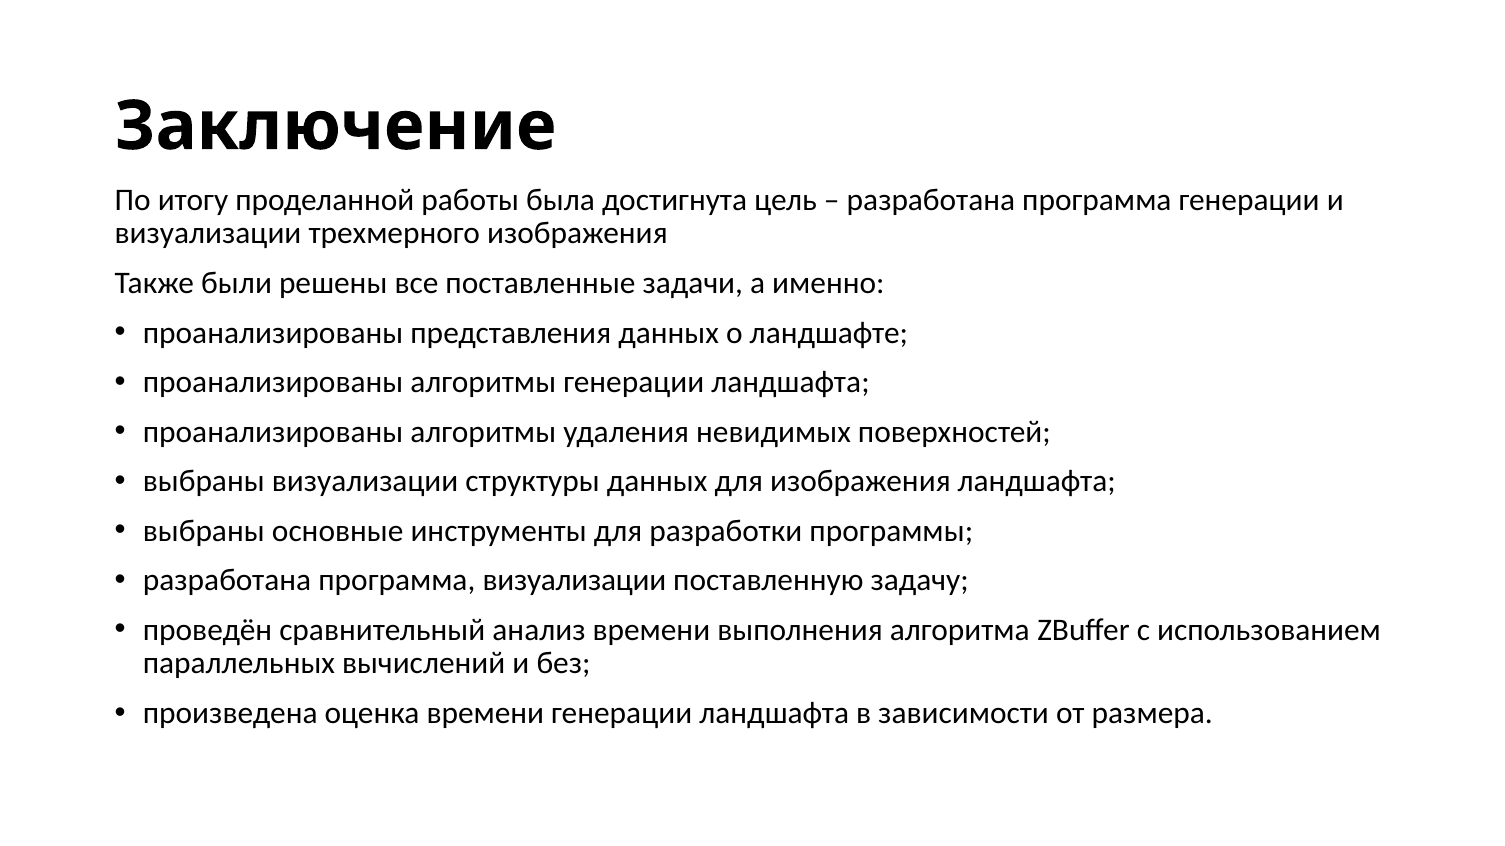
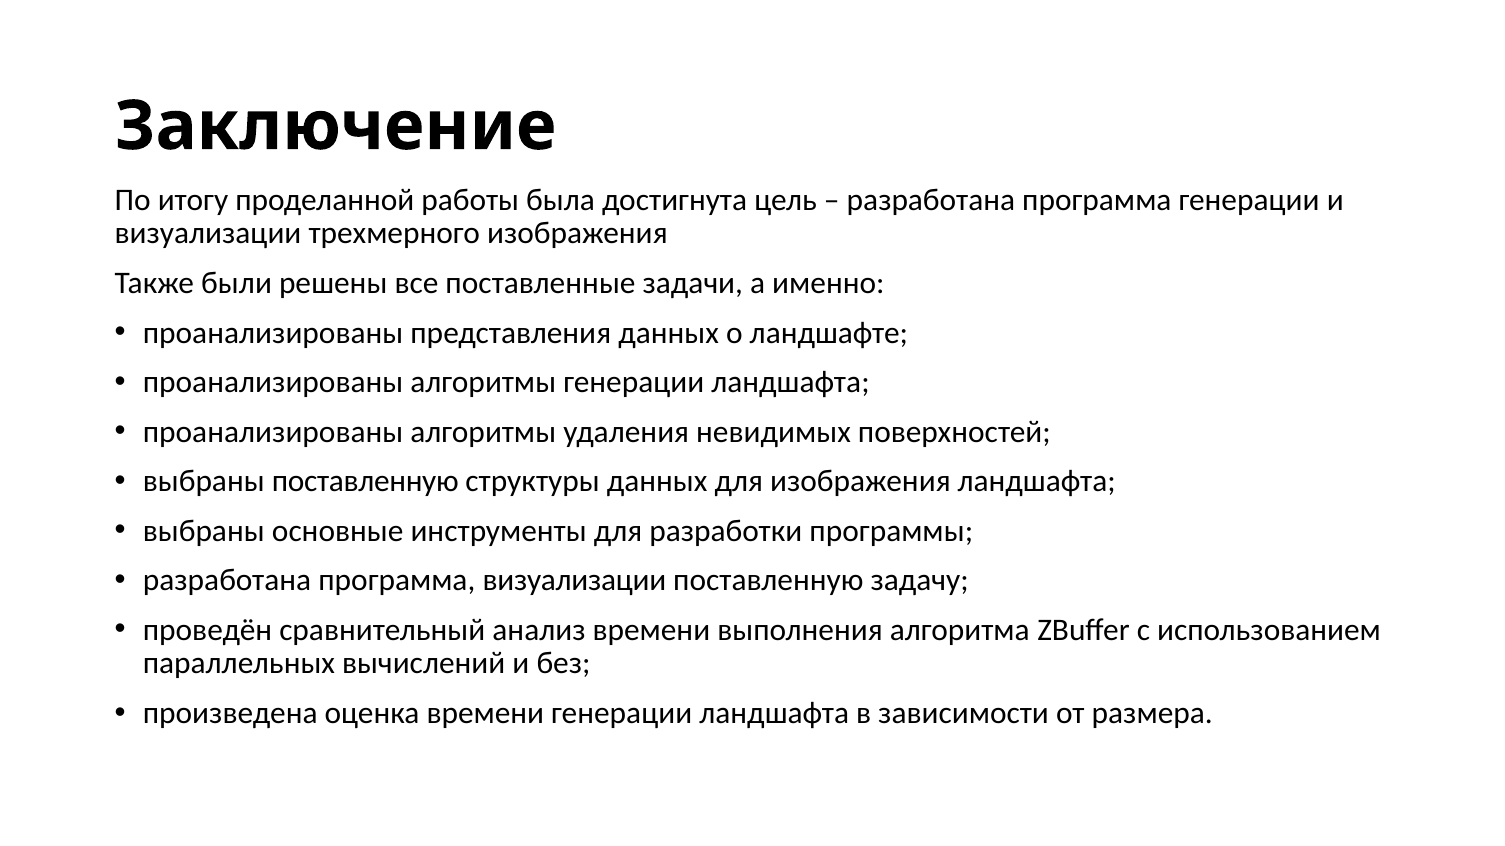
выбраны визуализации: визуализации -> поставленную
